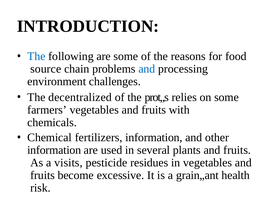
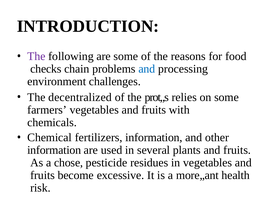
The at (36, 56) colour: blue -> purple
source: source -> checks
visits: visits -> chose
grain„ant: grain„ant -> more„ant
